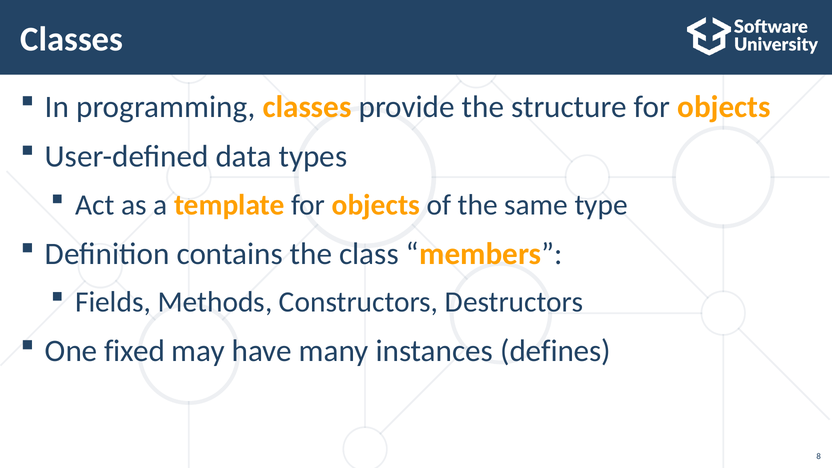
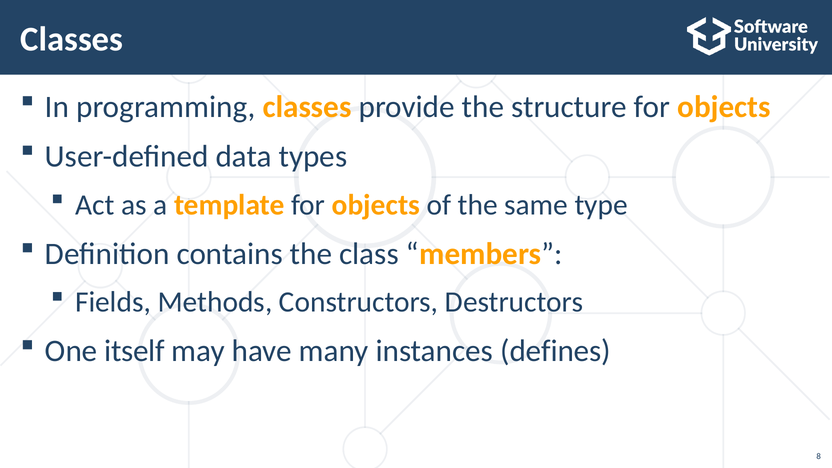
fixed: fixed -> itself
